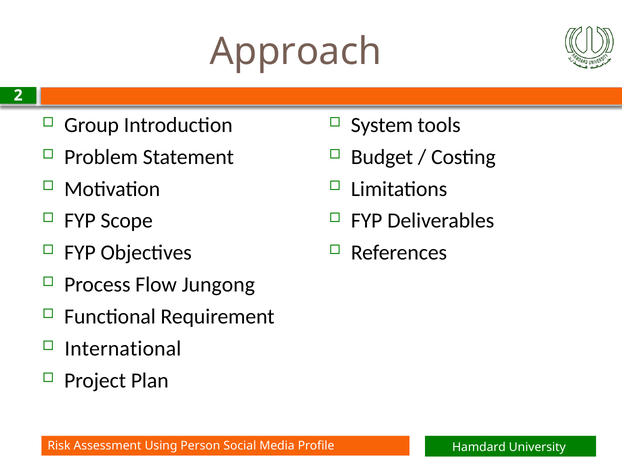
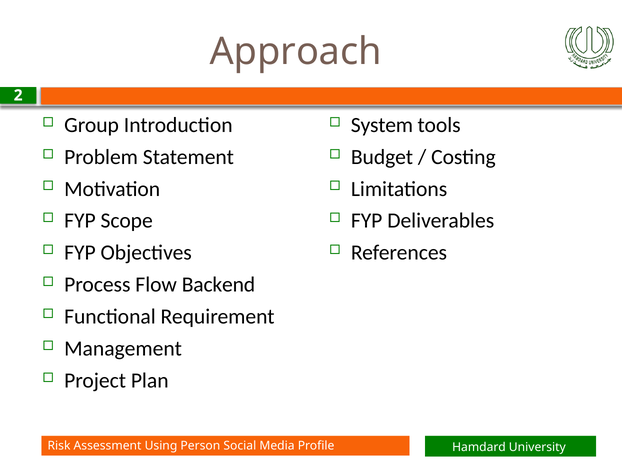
Jungong: Jungong -> Backend
International: International -> Management
